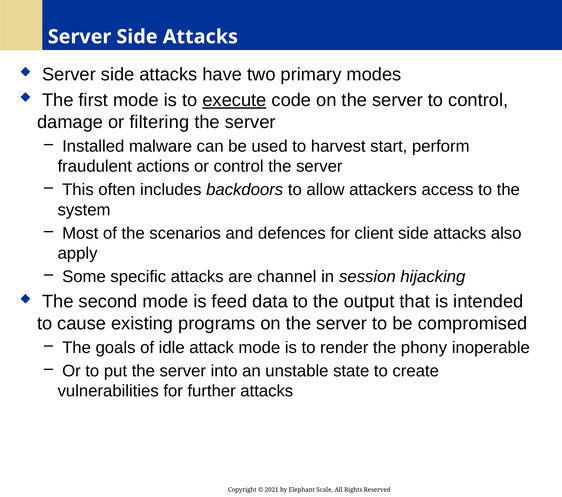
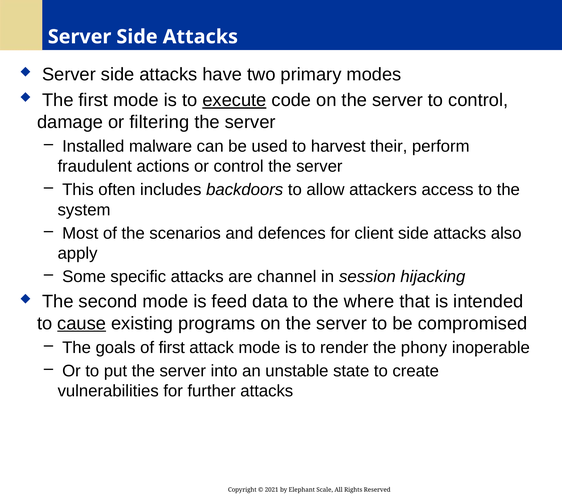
start: start -> their
output: output -> where
cause underline: none -> present
of idle: idle -> first
